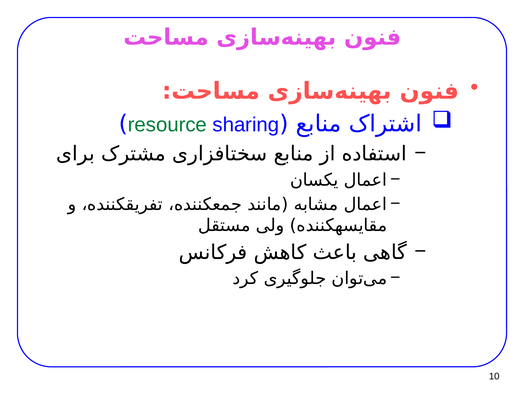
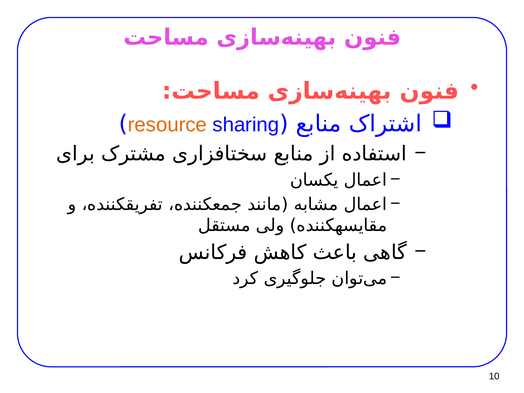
resource colour: green -> orange
